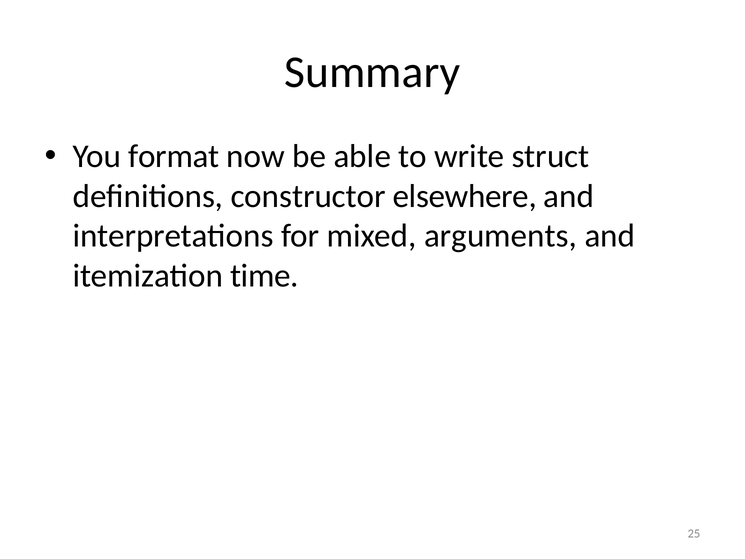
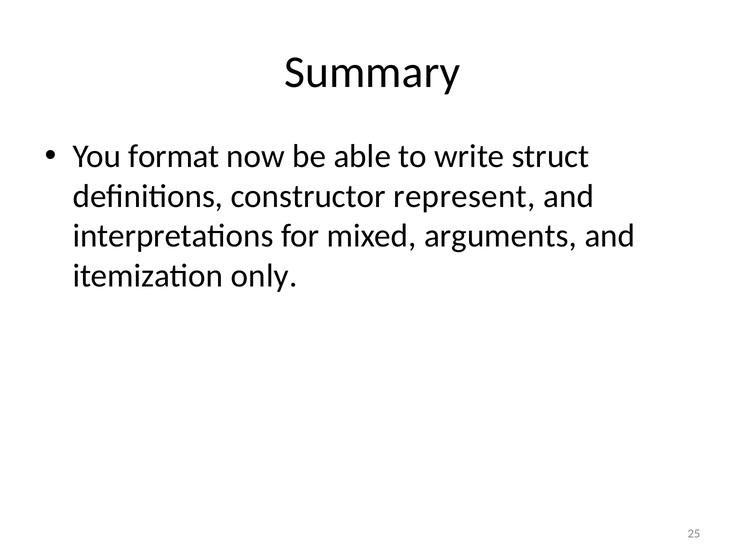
elsewhere: elsewhere -> represent
time: time -> only
